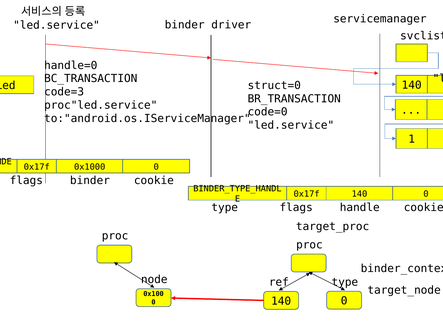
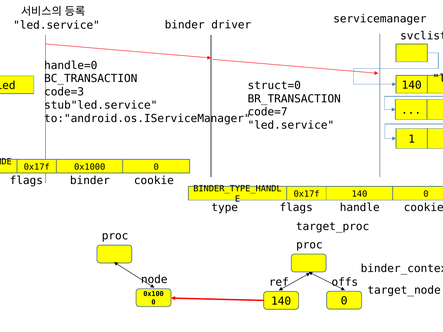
proc"led.service: proc"led.service -> stub"led.service
code=0: code=0 -> code=7
type at (345, 282): type -> offs
